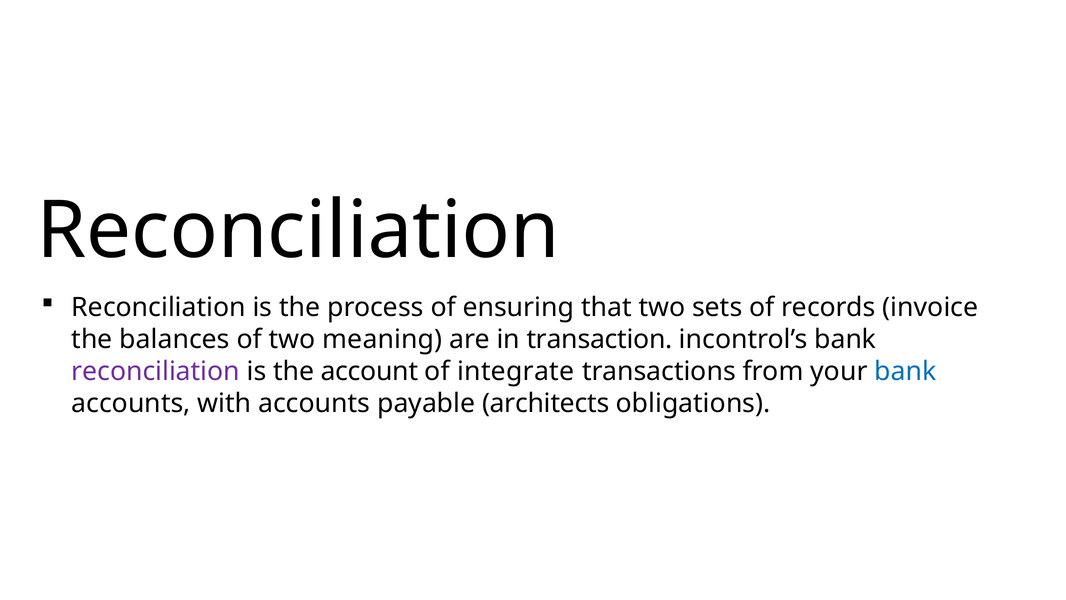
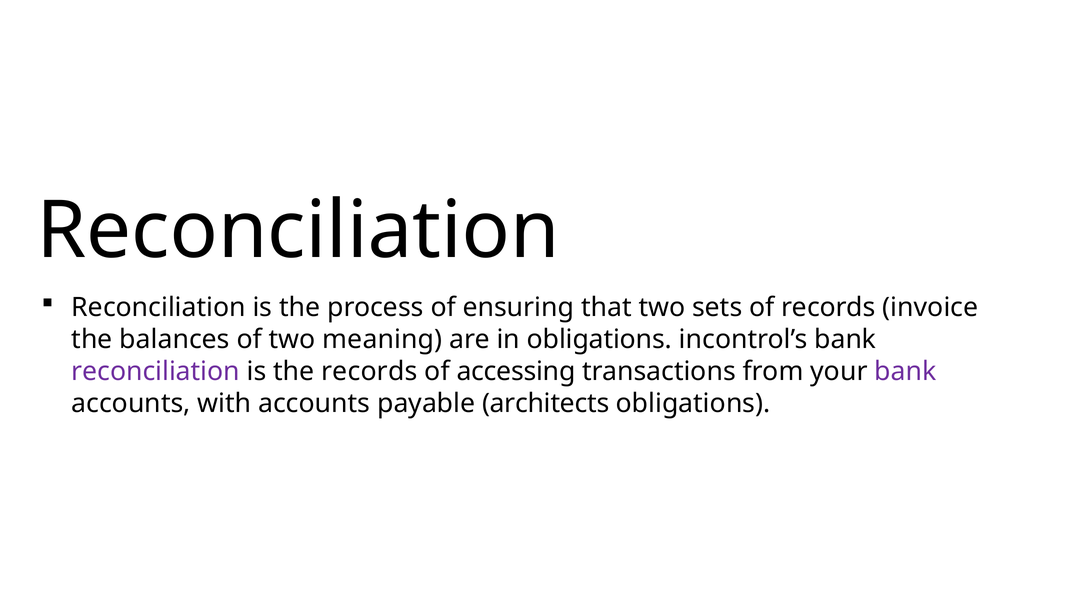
in transaction: transaction -> obligations
the account: account -> records
integrate: integrate -> accessing
bank at (905, 371) colour: blue -> purple
